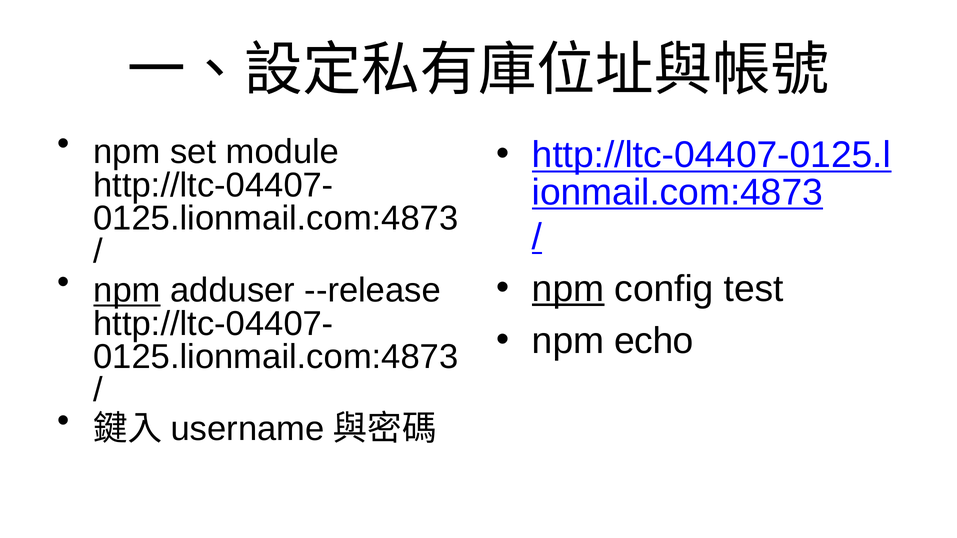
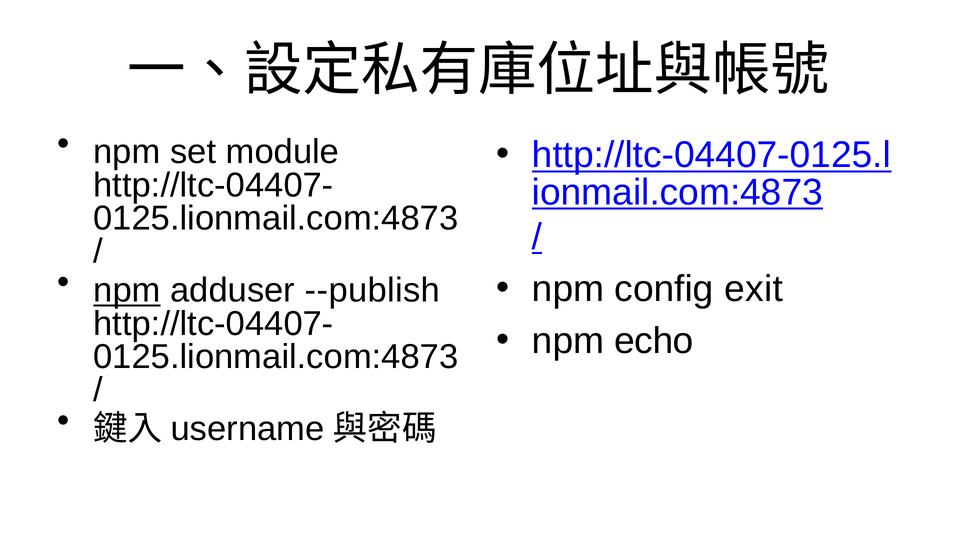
--release: --release -> --publish
npm at (568, 289) underline: present -> none
test: test -> exit
